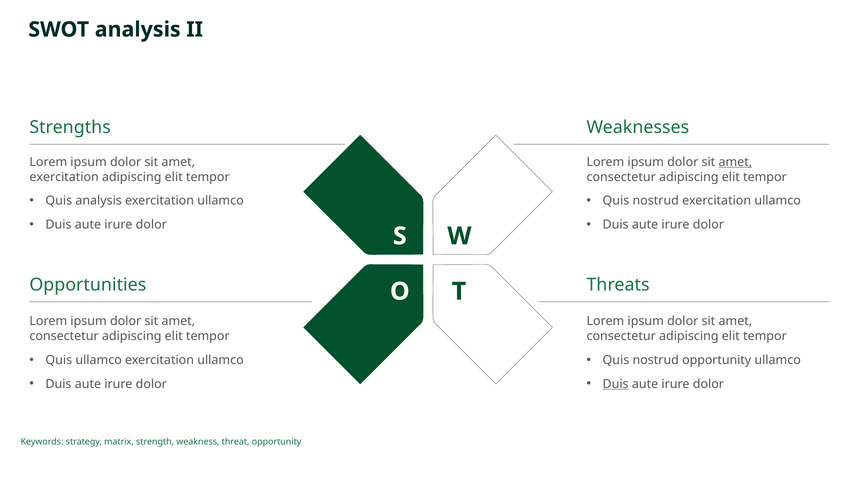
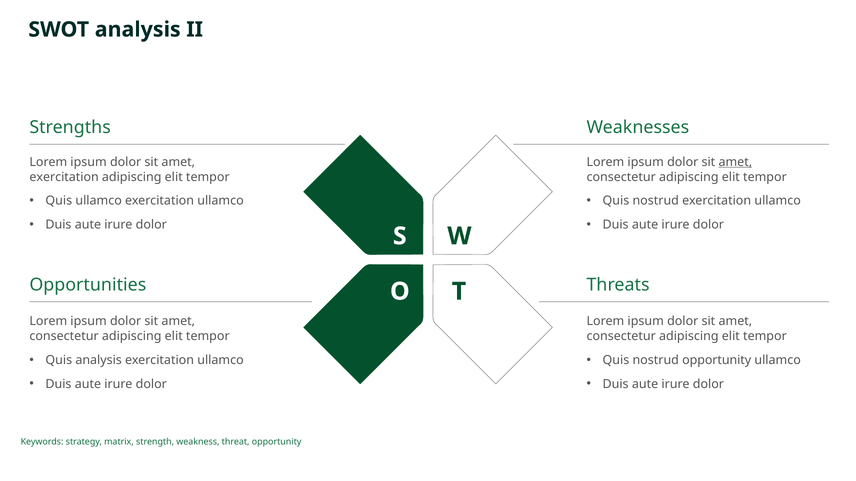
Quis analysis: analysis -> ullamco
Quis ullamco: ullamco -> analysis
Duis at (616, 384) underline: present -> none
